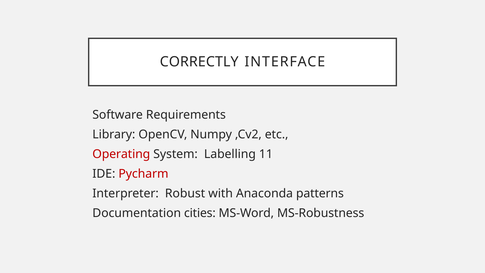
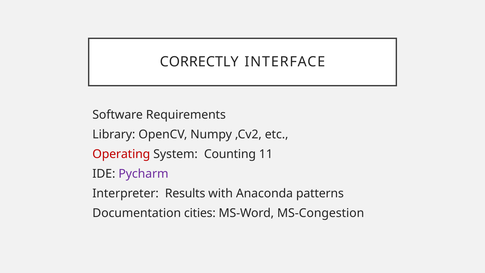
Labelling: Labelling -> Counting
Pycharm colour: red -> purple
Robust: Robust -> Results
MS-Robustness: MS-Robustness -> MS-Congestion
